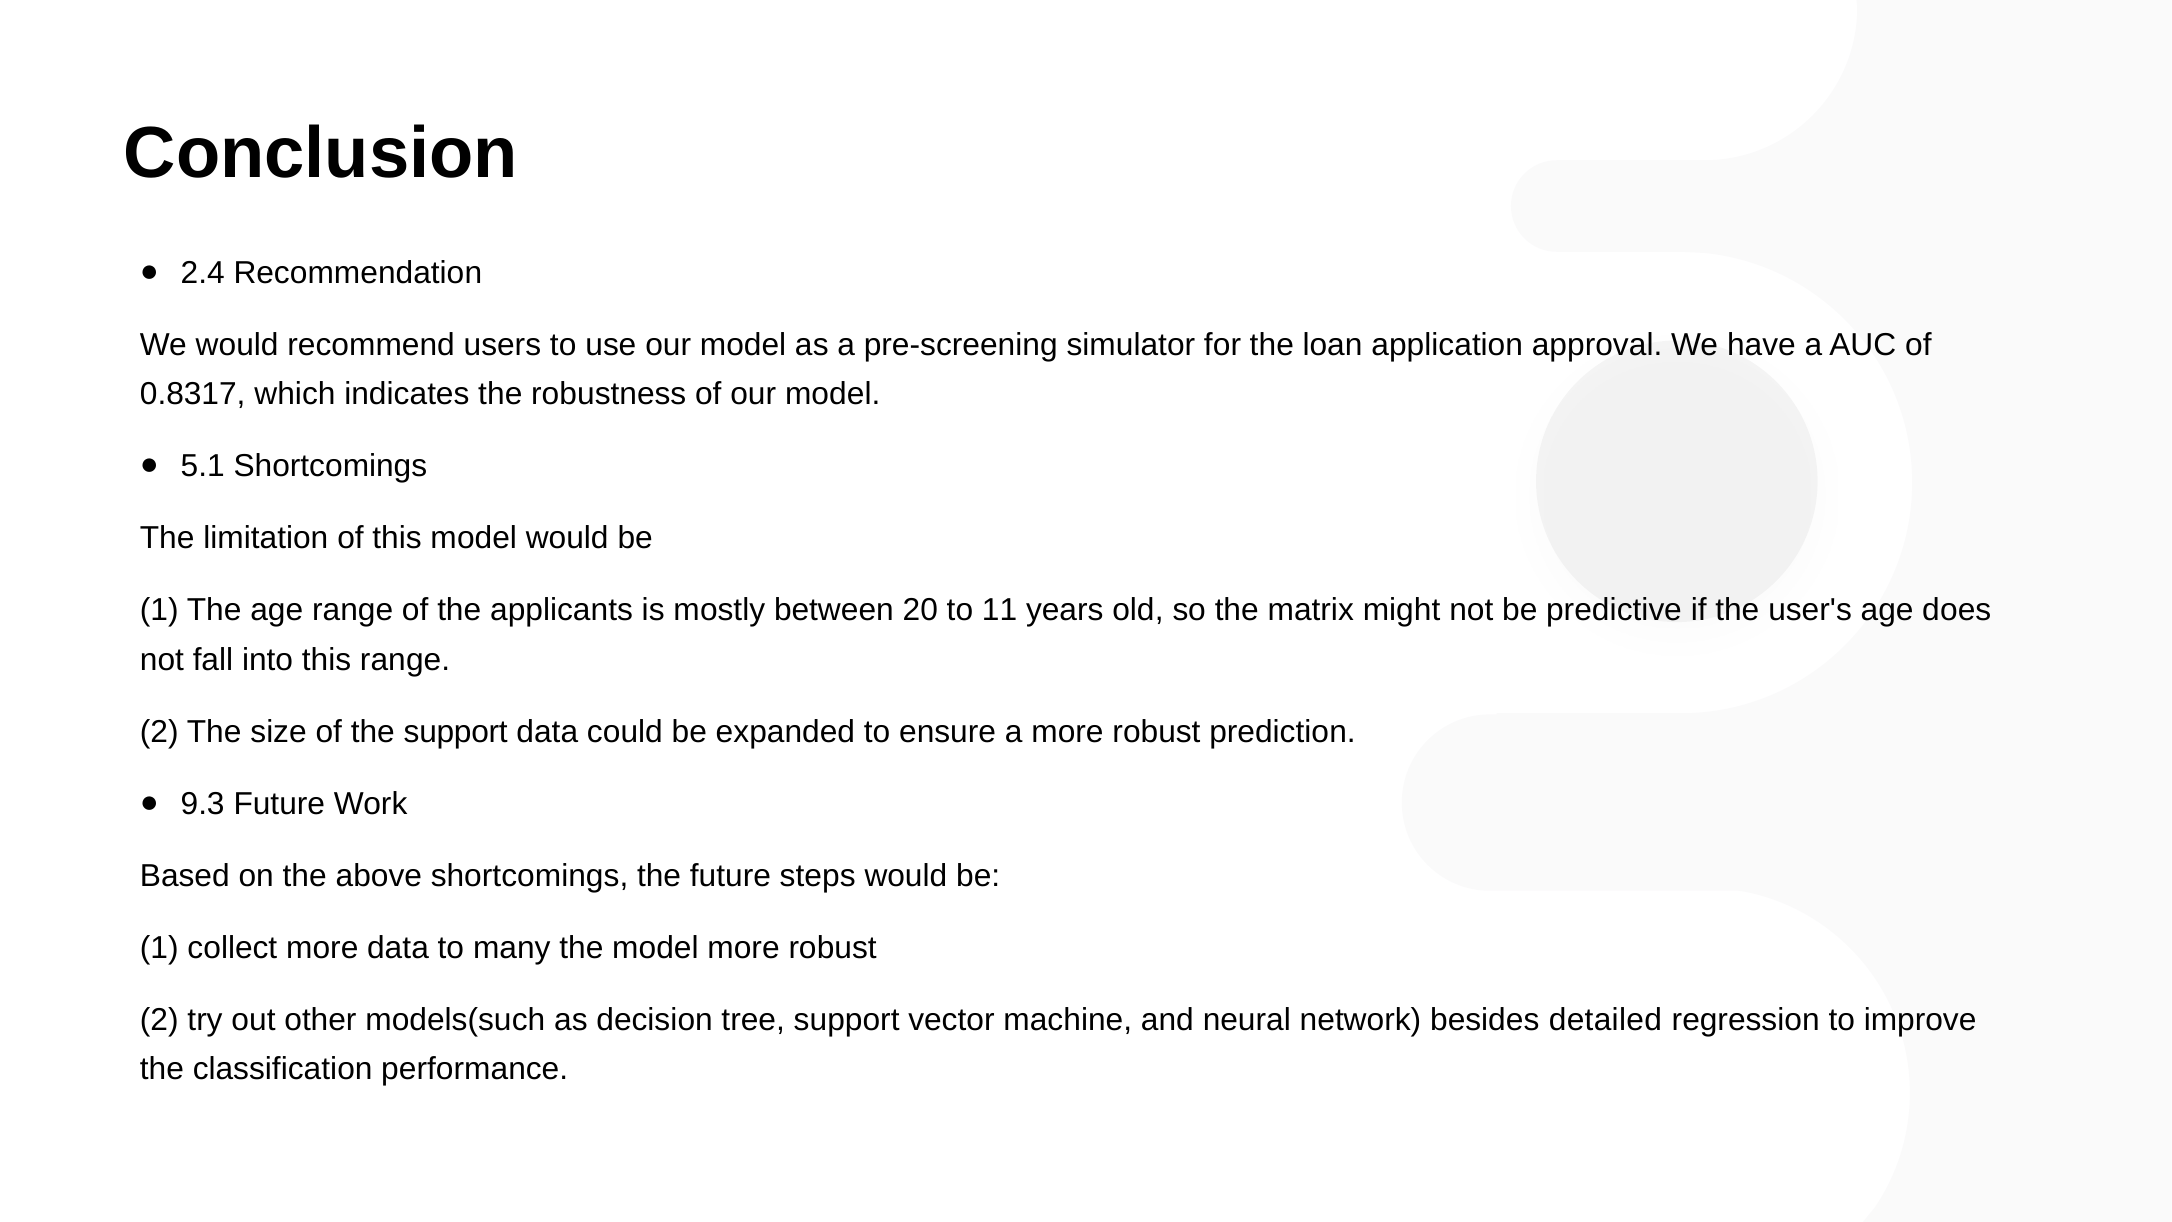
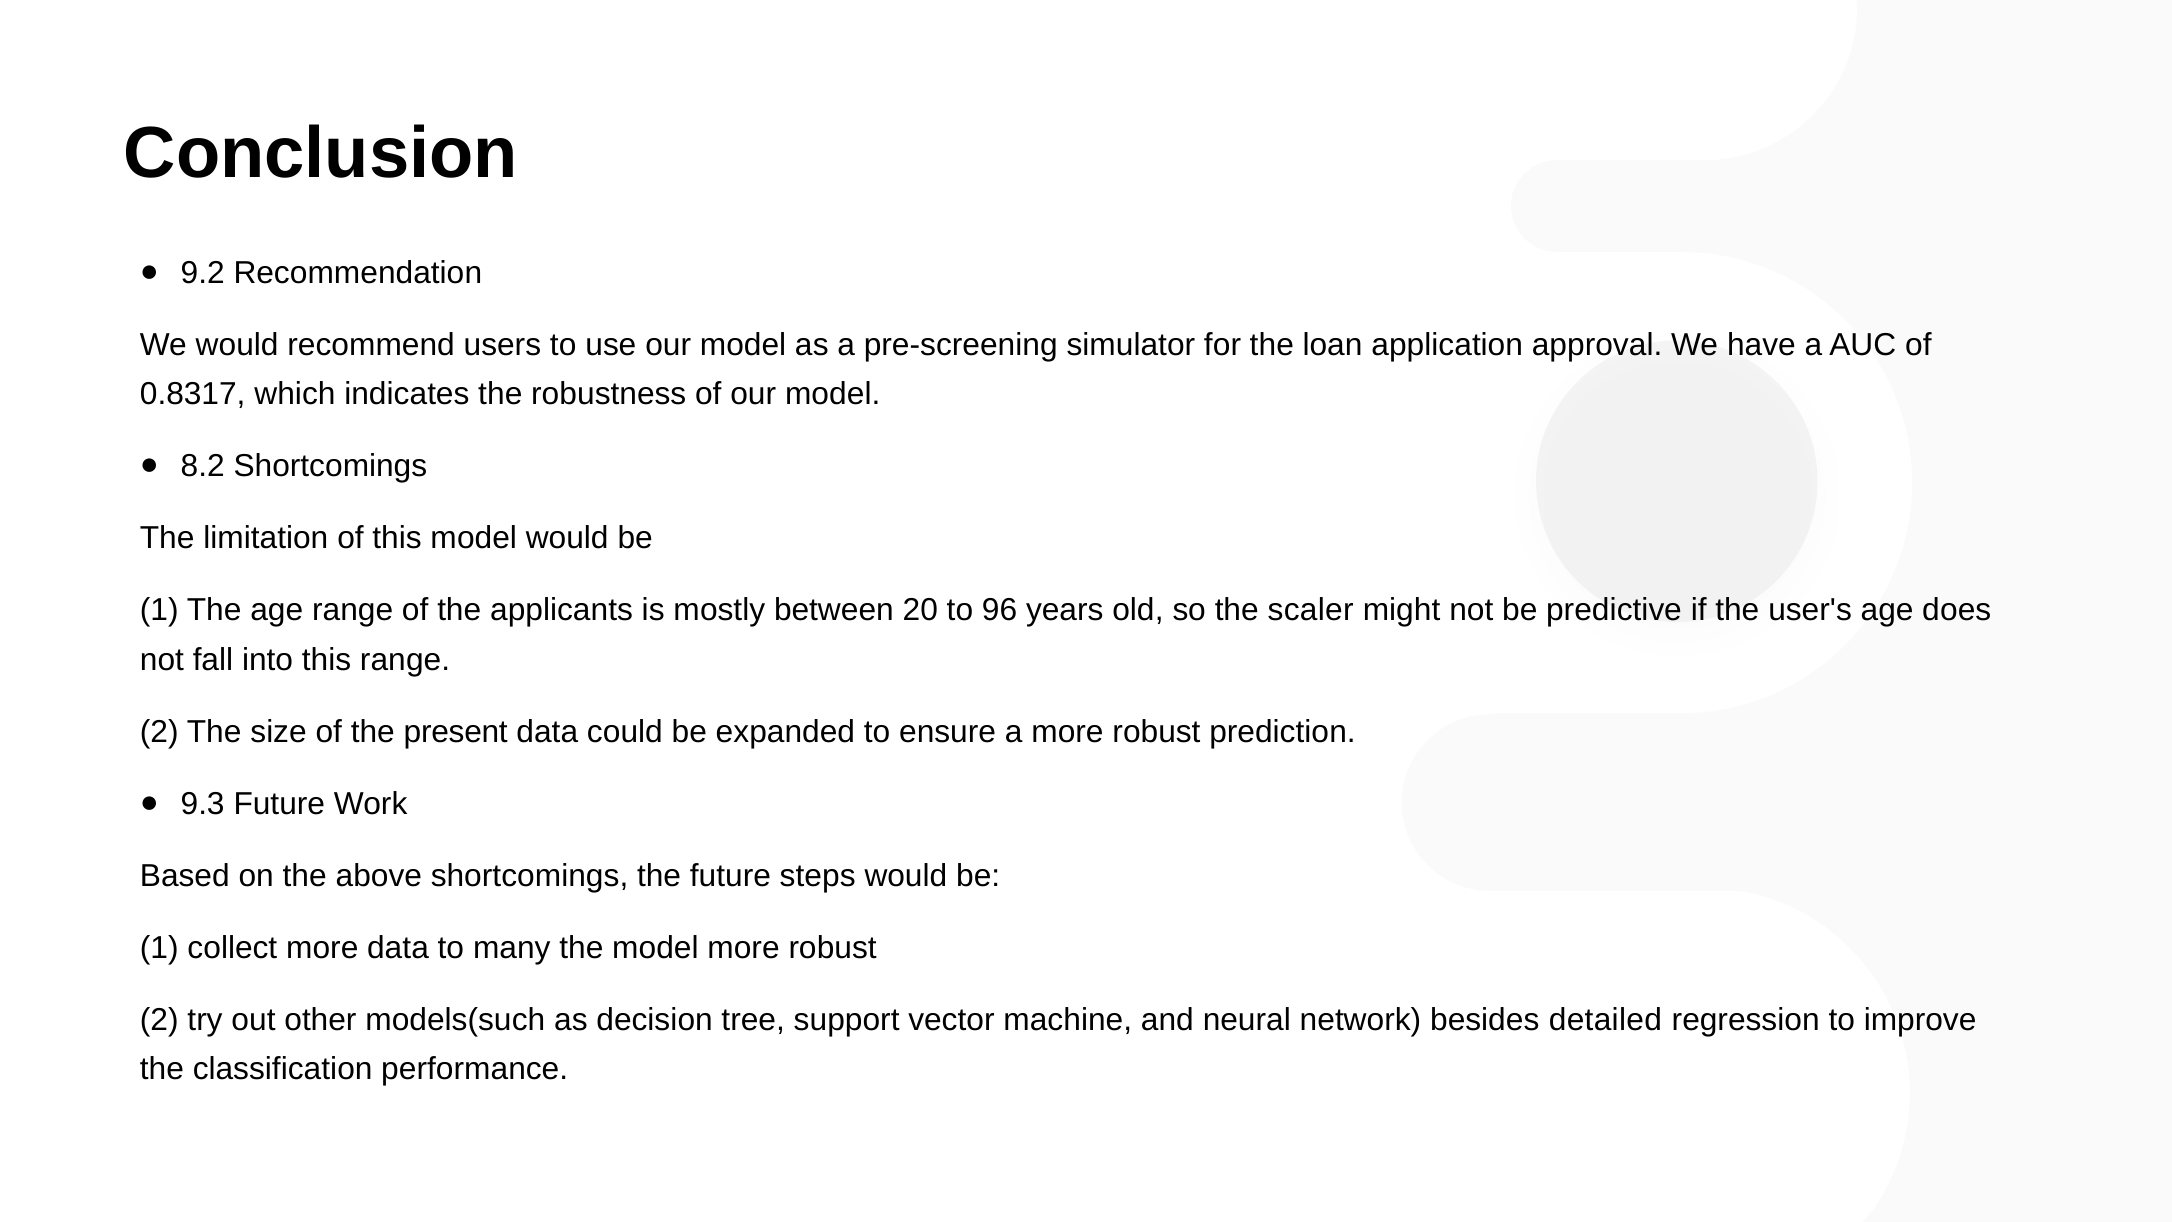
2.4: 2.4 -> 9.2
5.1: 5.1 -> 8.2
11: 11 -> 96
matrix: matrix -> scaler
the support: support -> present
